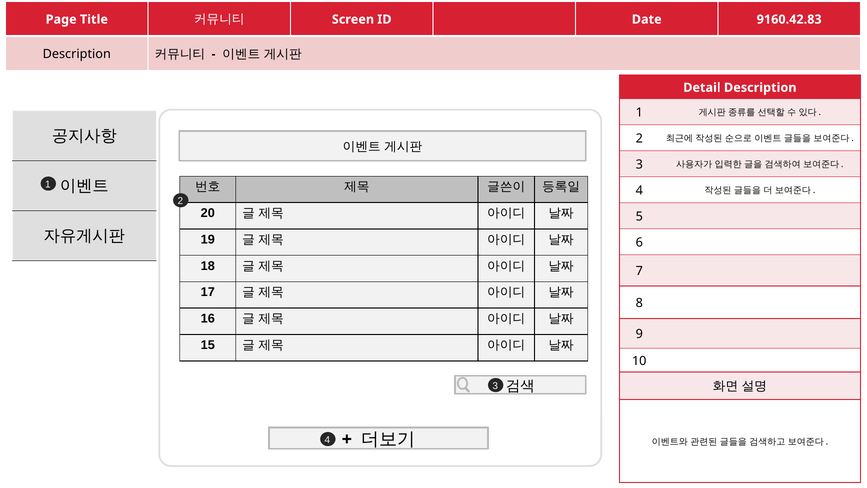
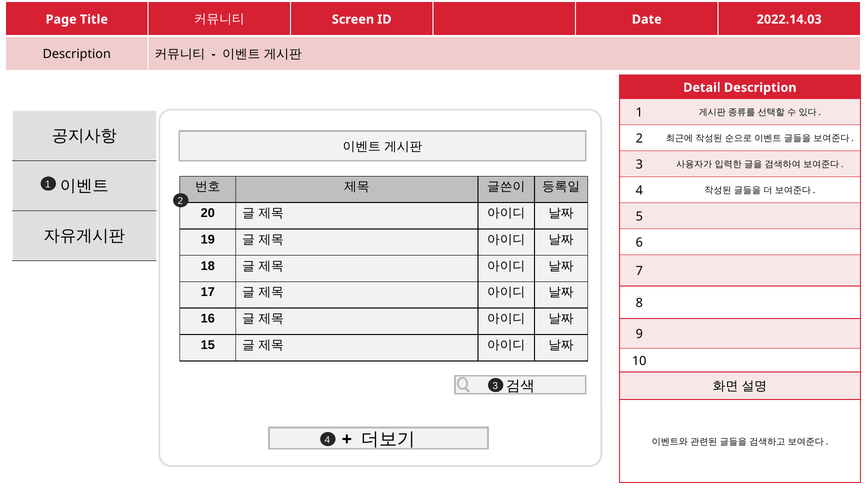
9160.42.83: 9160.42.83 -> 2022.14.03
